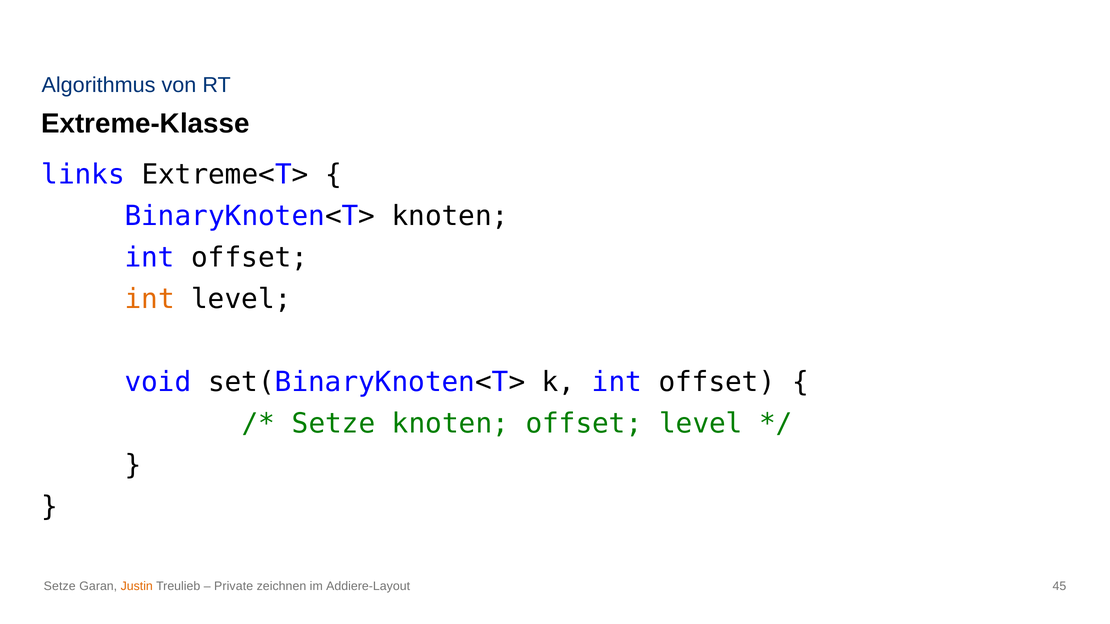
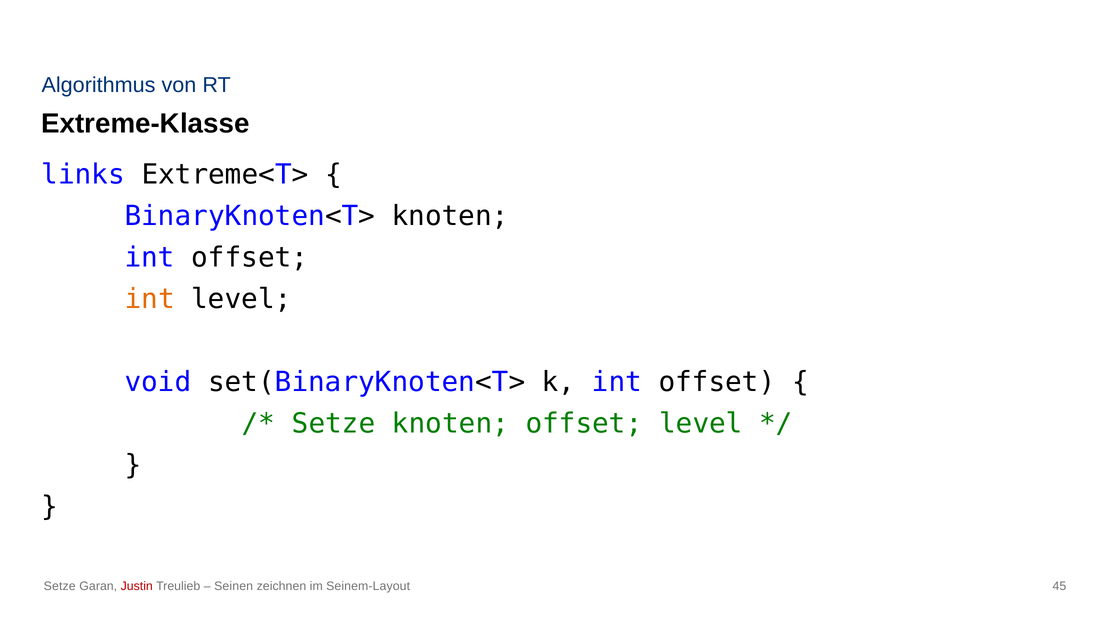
Justin colour: orange -> red
Private: Private -> Seinen
Addiere-Layout: Addiere-Layout -> Seinem-Layout
